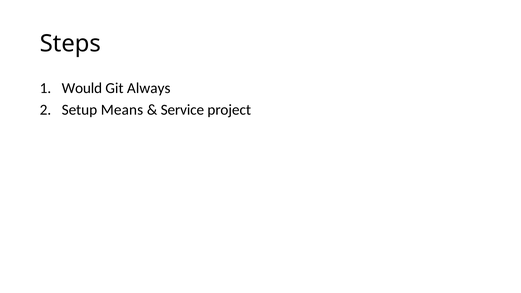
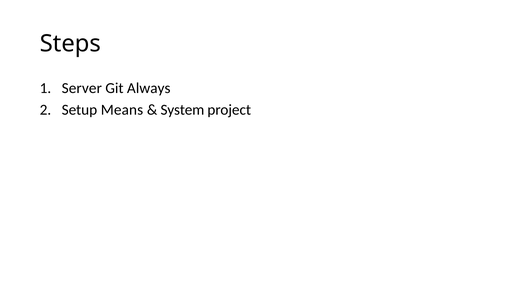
Would: Would -> Server
Service: Service -> System
